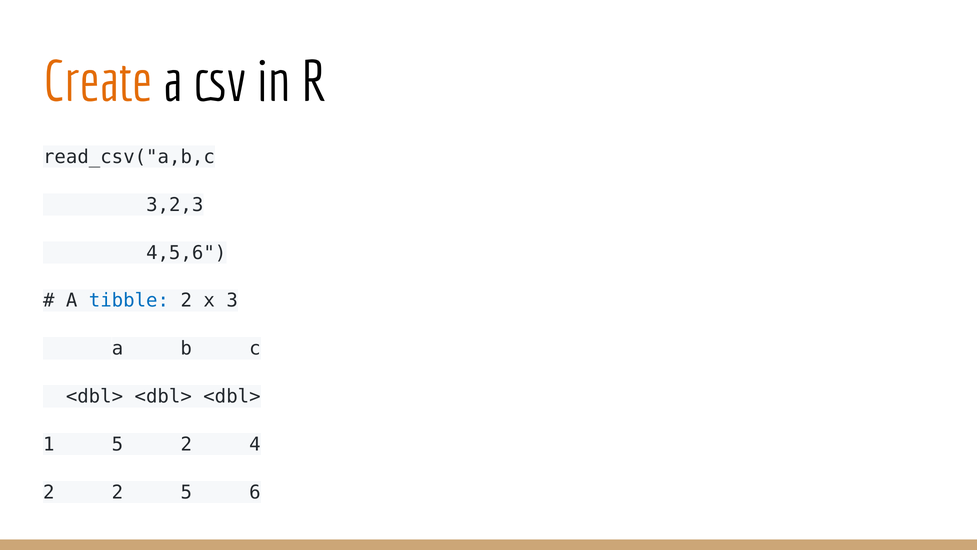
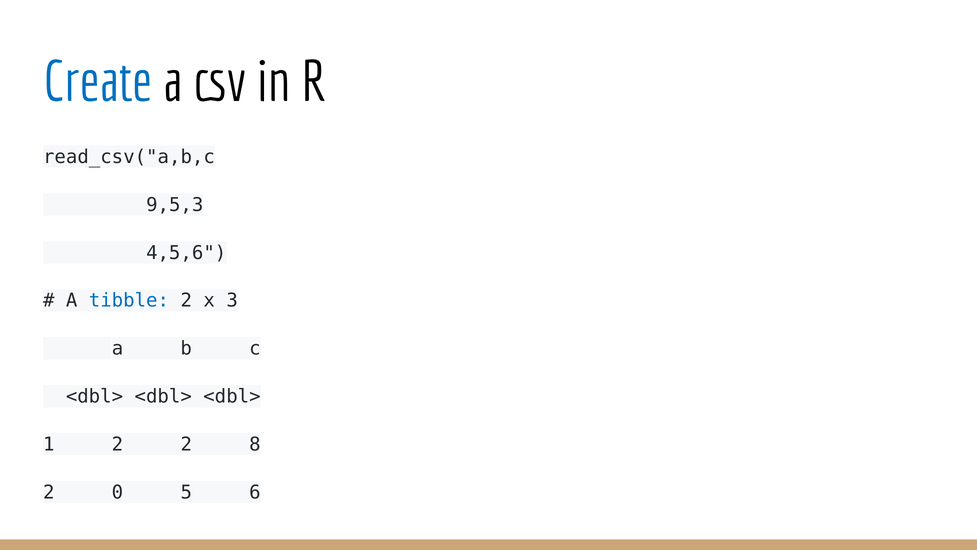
Create colour: orange -> blue
3,2,3: 3,2,3 -> 9,5,3
1 5: 5 -> 2
4: 4 -> 8
2 2: 2 -> 0
